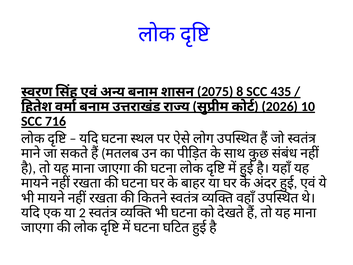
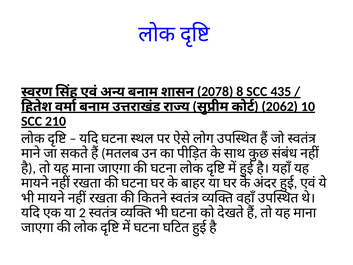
2075: 2075 -> 2078
2026: 2026 -> 2062
716: 716 -> 210
